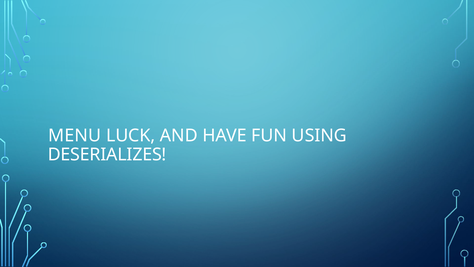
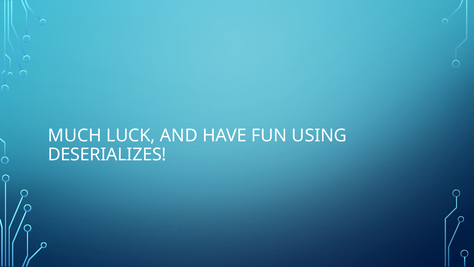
MENU: MENU -> MUCH
